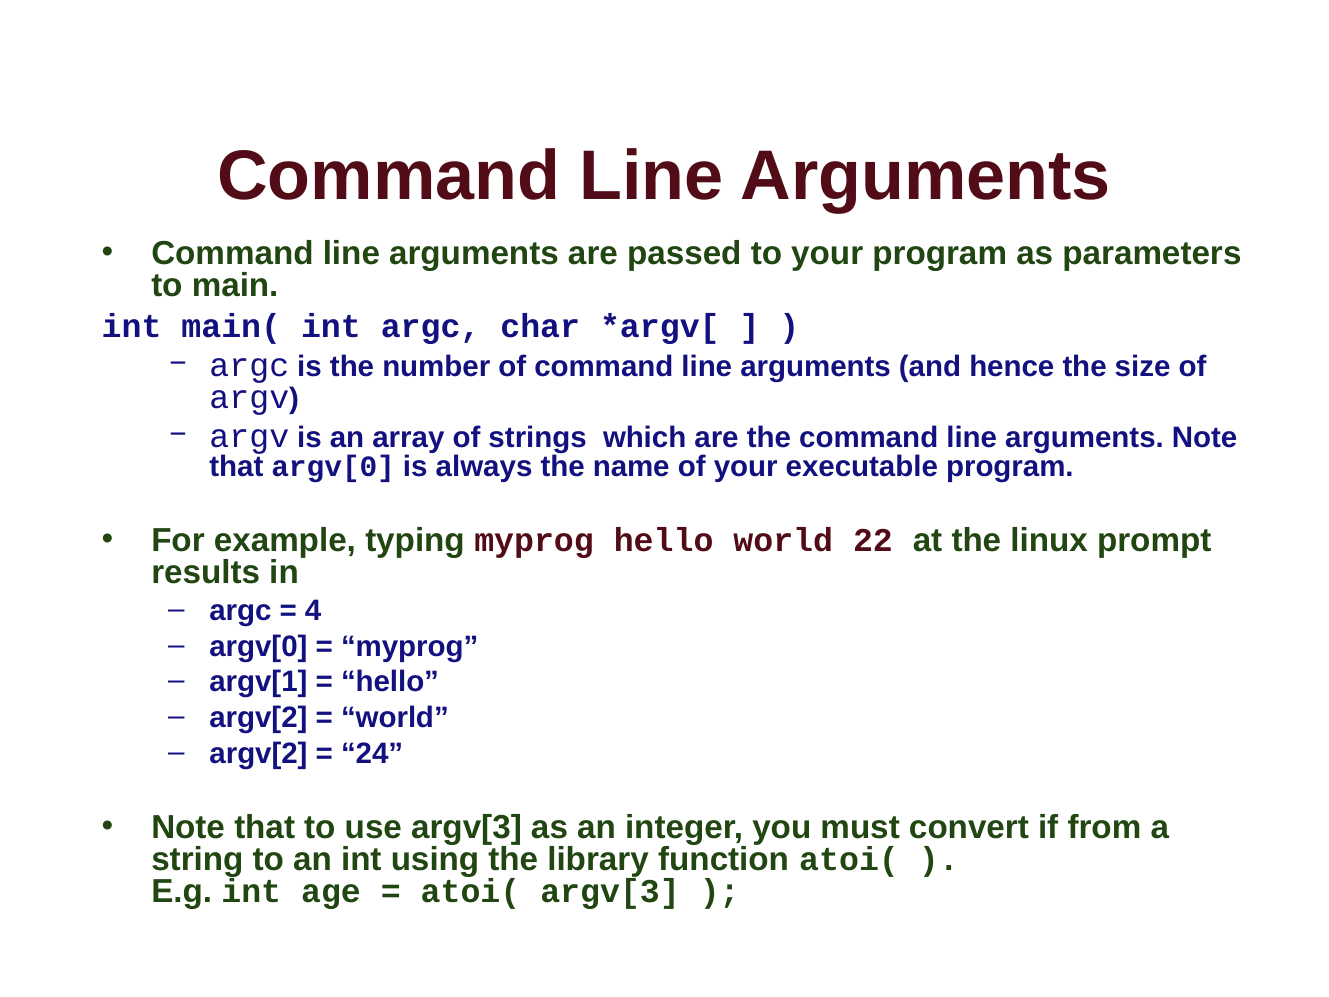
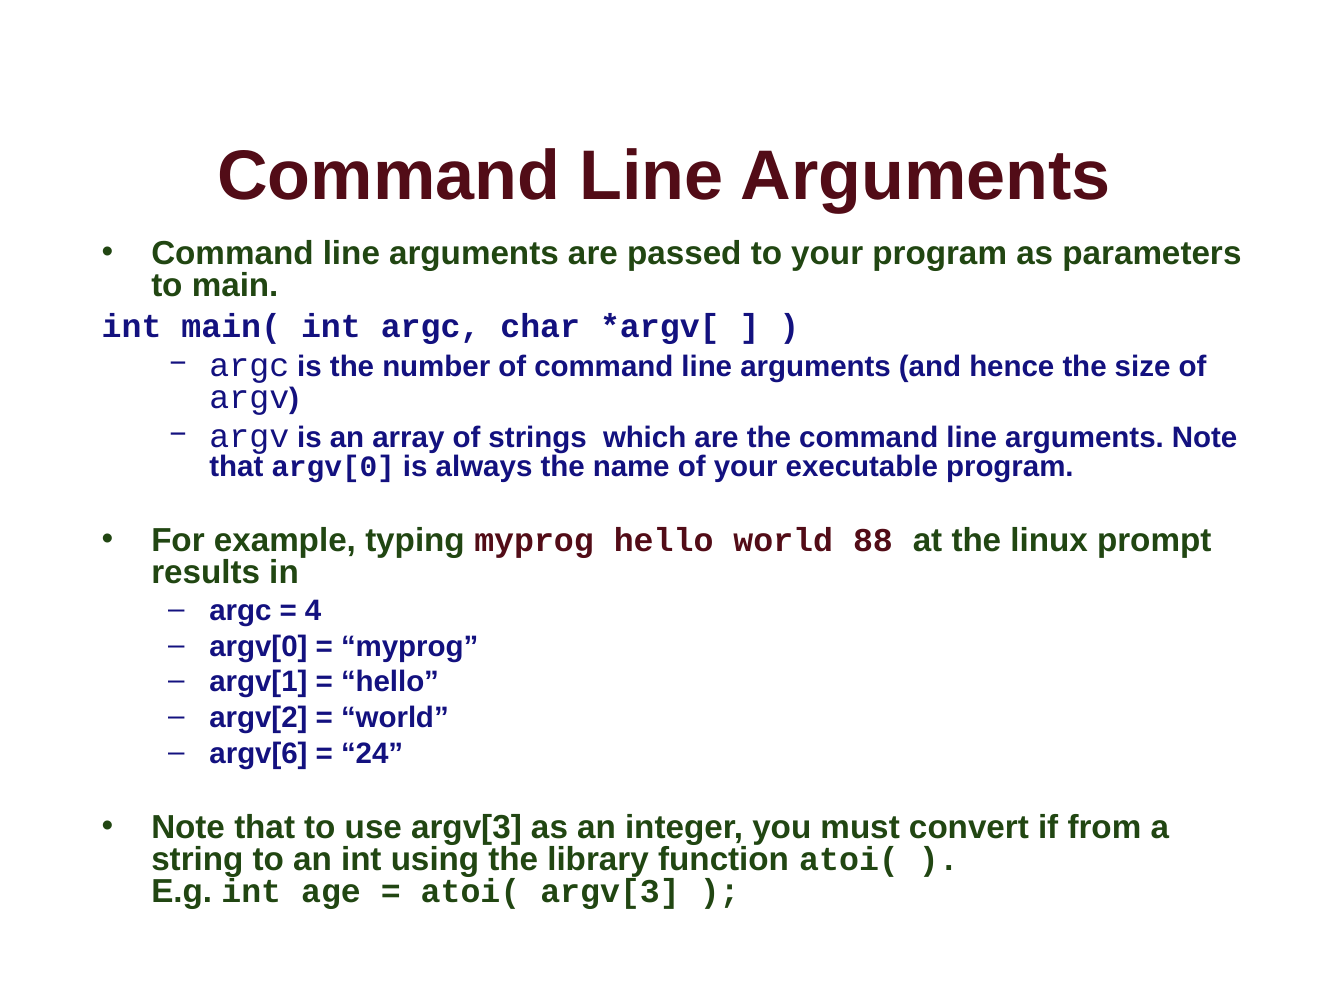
22: 22 -> 88
argv[2 at (259, 753): argv[2 -> argv[6
